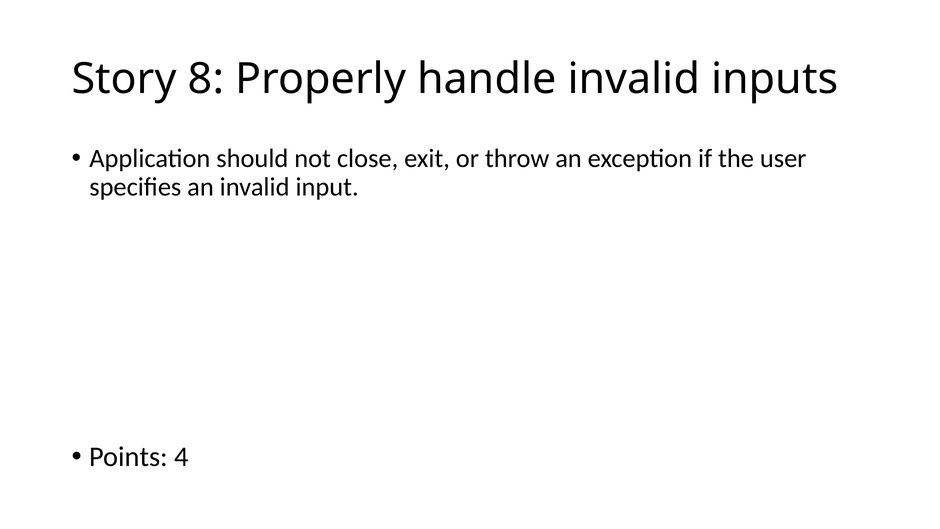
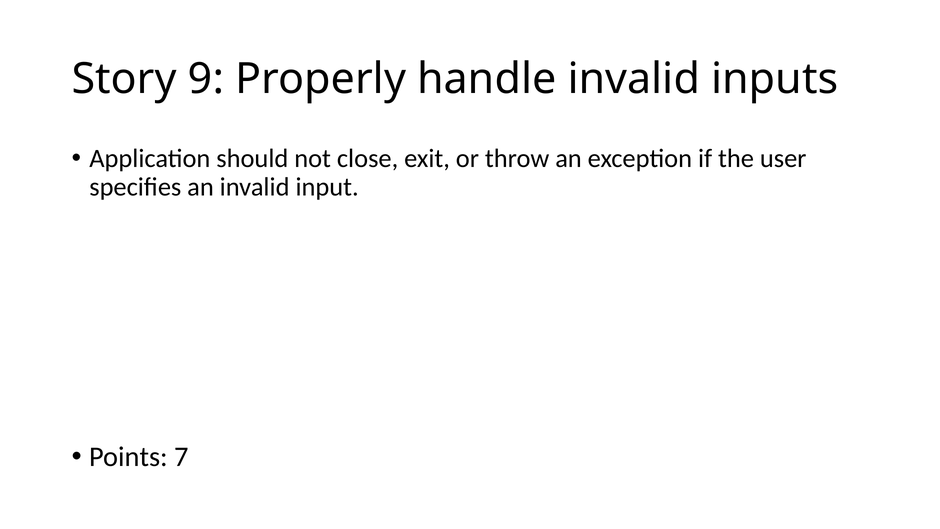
8: 8 -> 9
4: 4 -> 7
